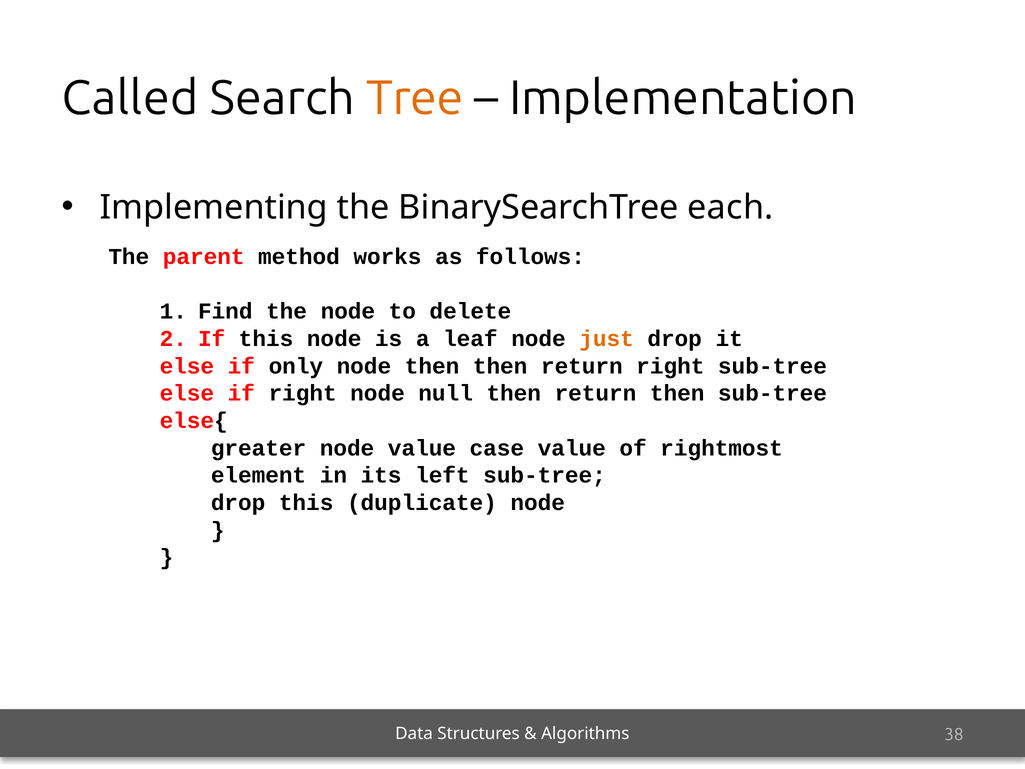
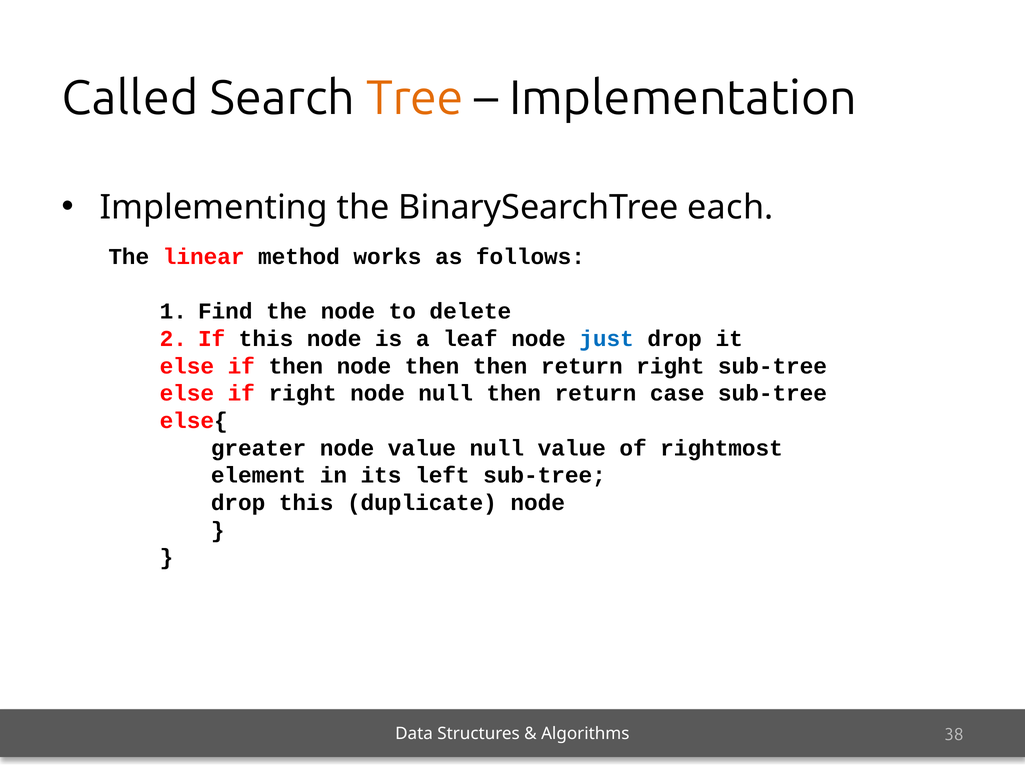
parent: parent -> linear
just colour: orange -> blue
if only: only -> then
return then: then -> case
value case: case -> null
